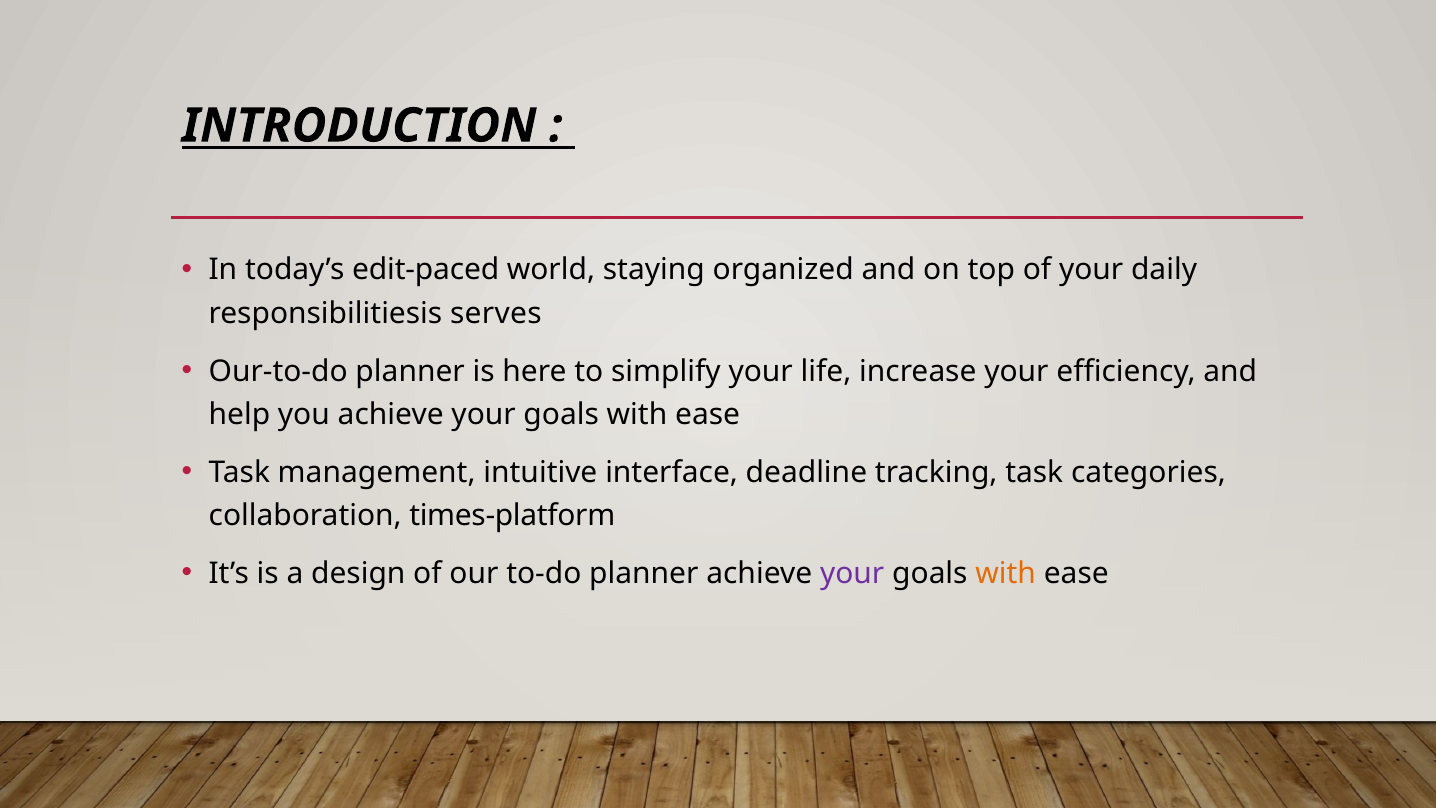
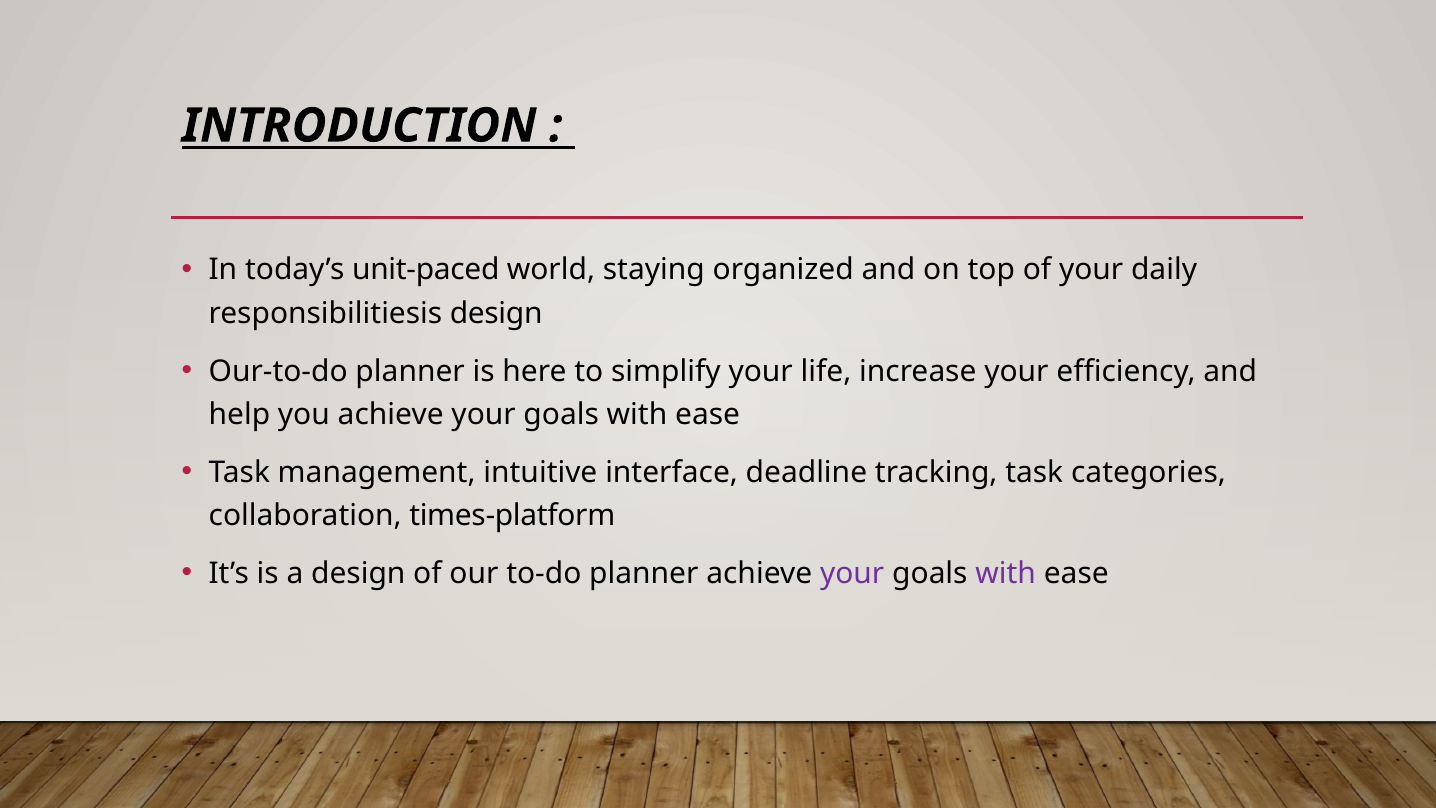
edit-paced: edit-paced -> unit-paced
responsibilitiesis serves: serves -> design
with at (1006, 573) colour: orange -> purple
